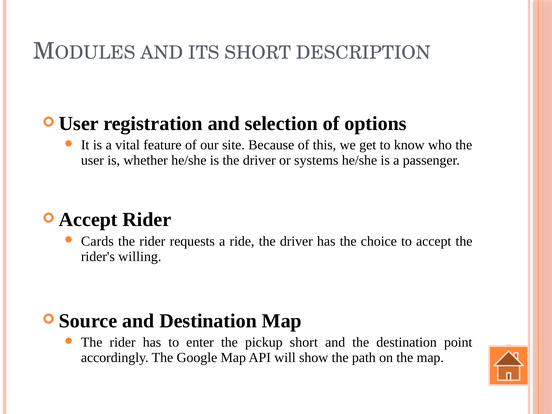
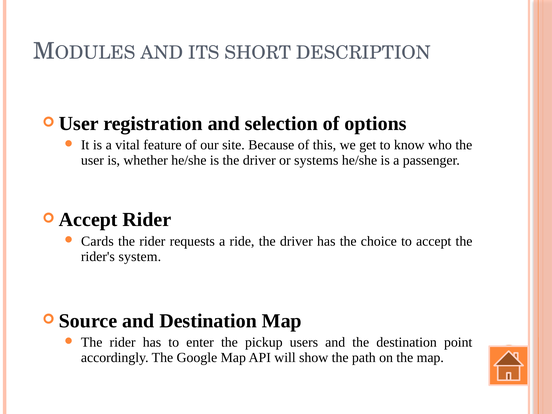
willing: willing -> system
pickup short: short -> users
